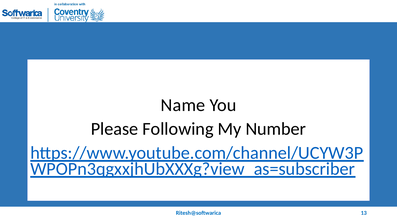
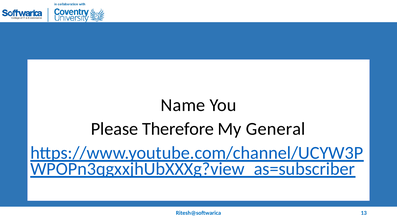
Following: Following -> Therefore
Number: Number -> General
